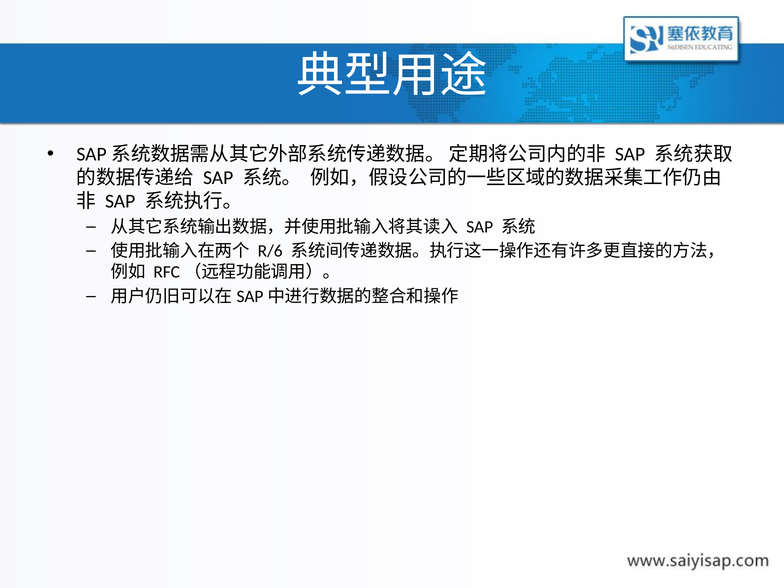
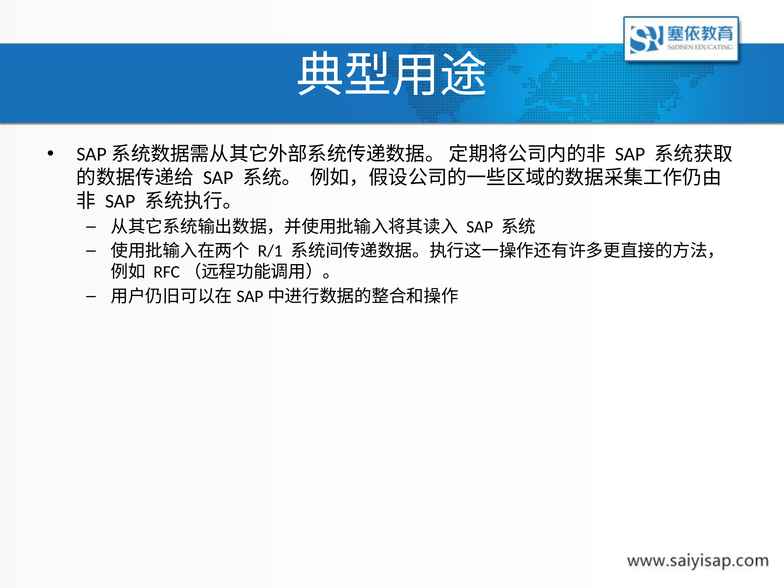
R/6: R/6 -> R/1
